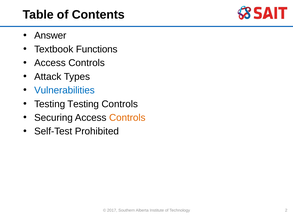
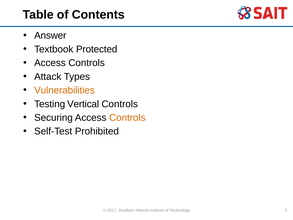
Functions: Functions -> Protected
Vulnerabilities colour: blue -> orange
Testing Testing: Testing -> Vertical
